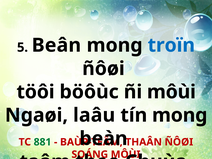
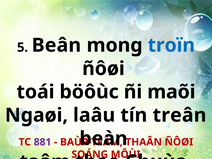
töôi: töôi -> toái
ñi môùi: môùi -> maõi
tín mong: mong -> treân
881 colour: green -> purple
